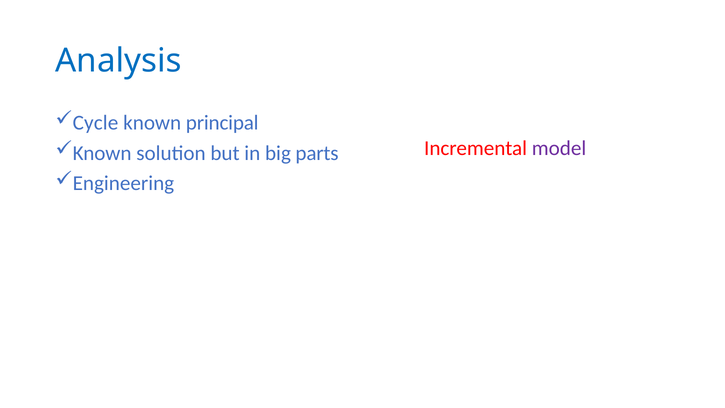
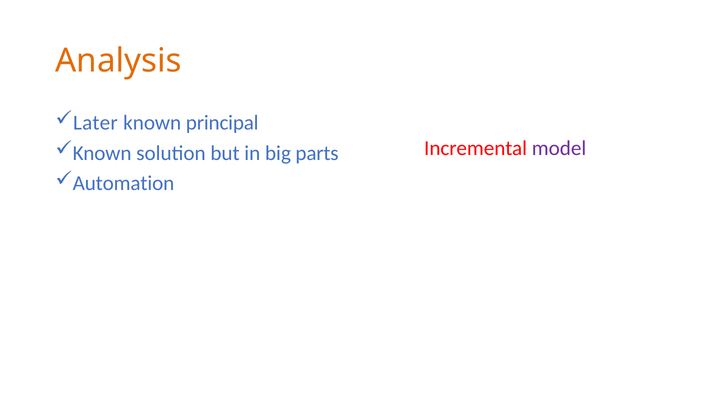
Analysis colour: blue -> orange
Cycle: Cycle -> Later
Engineering: Engineering -> Automation
